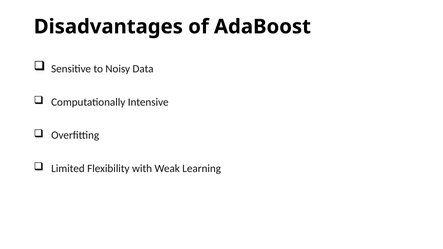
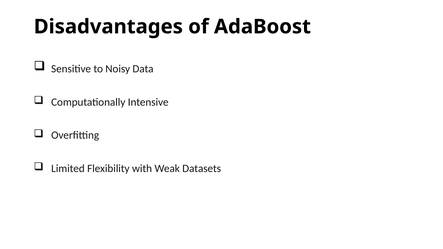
Learning: Learning -> Datasets
